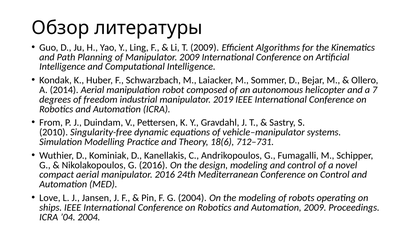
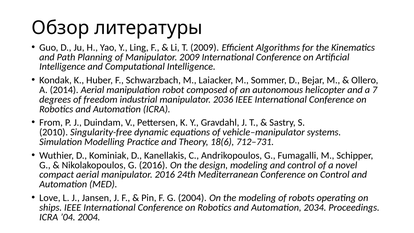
2019: 2019 -> 2036
Automation 2009: 2009 -> 2034
